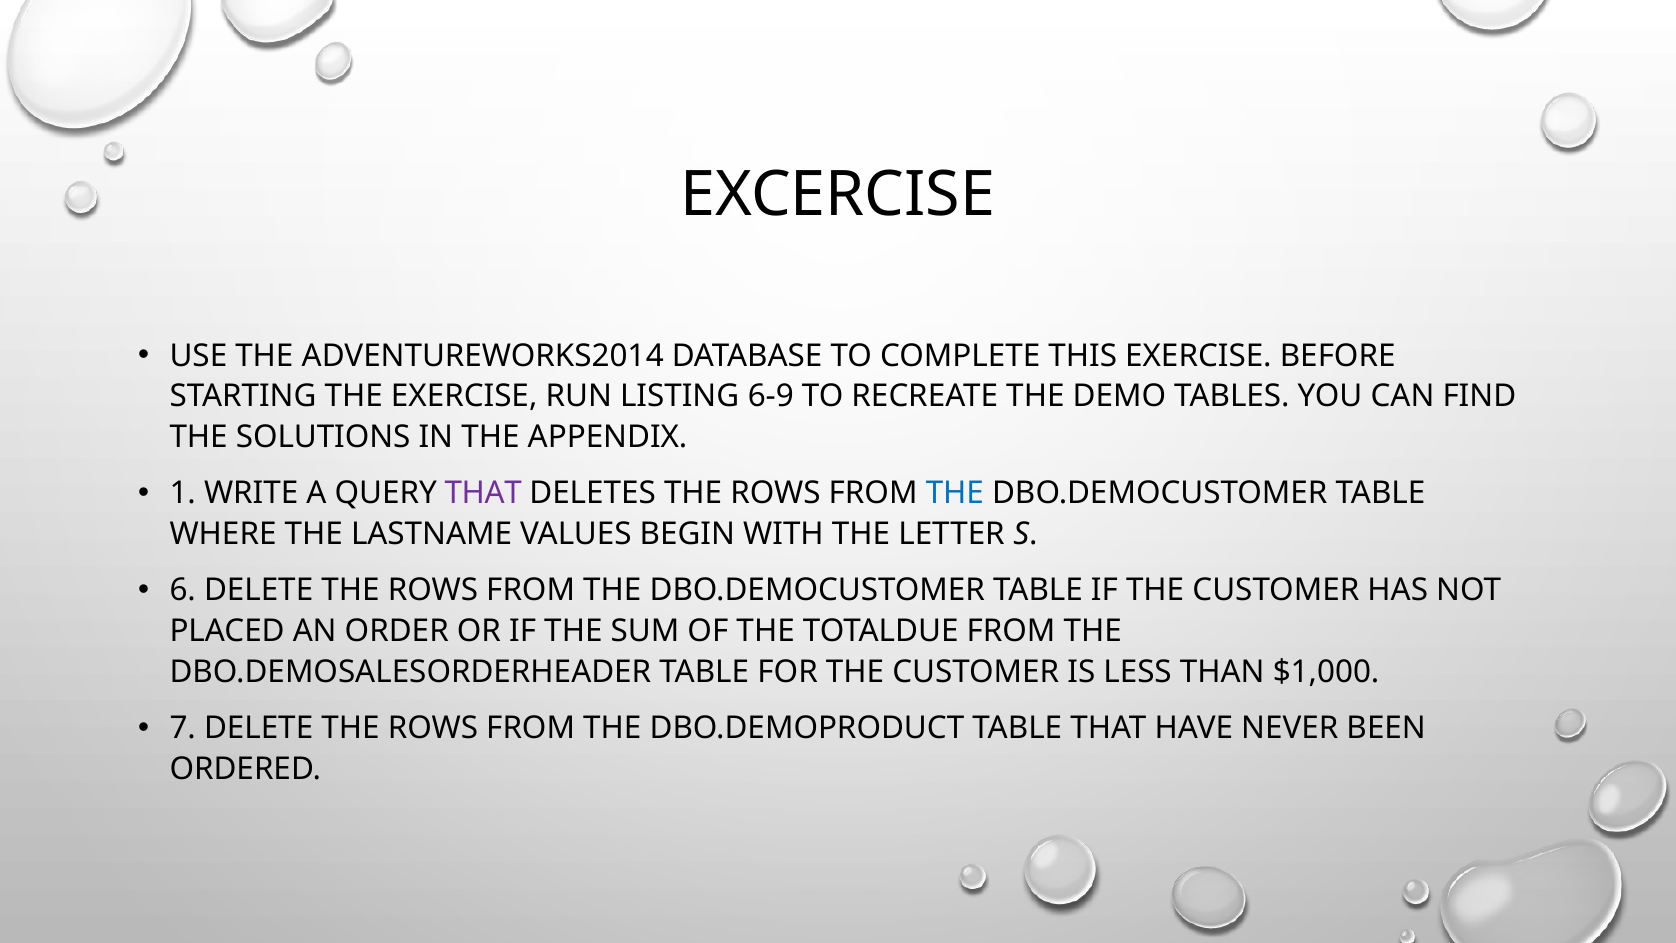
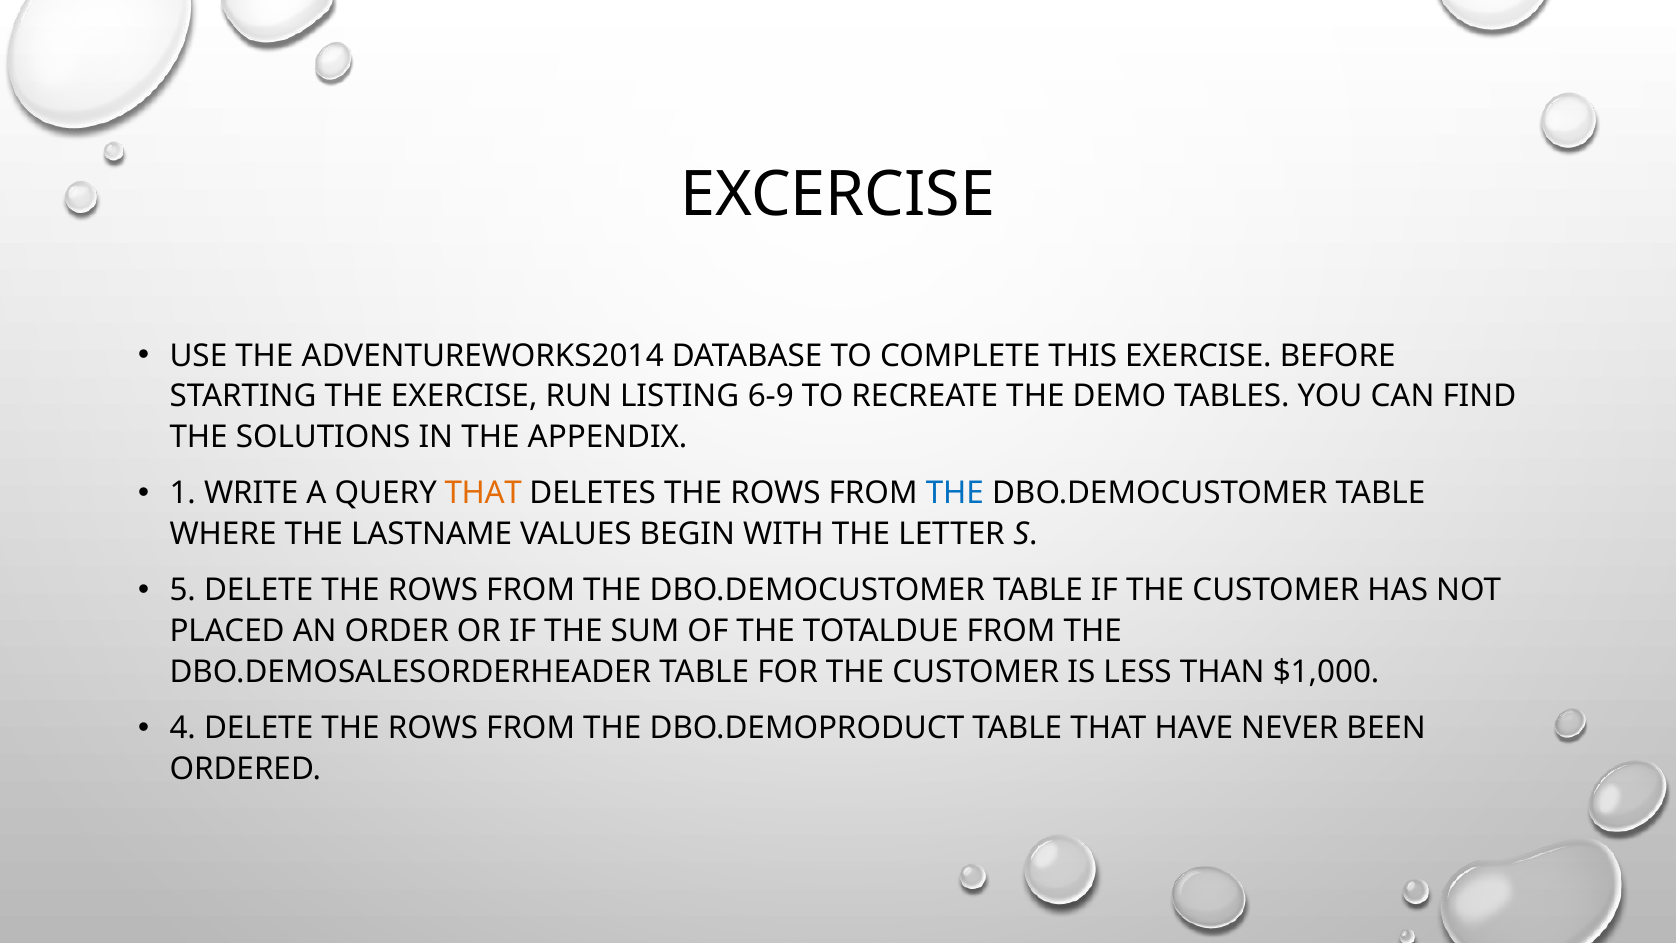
THAT at (483, 493) colour: purple -> orange
6: 6 -> 5
7: 7 -> 4
